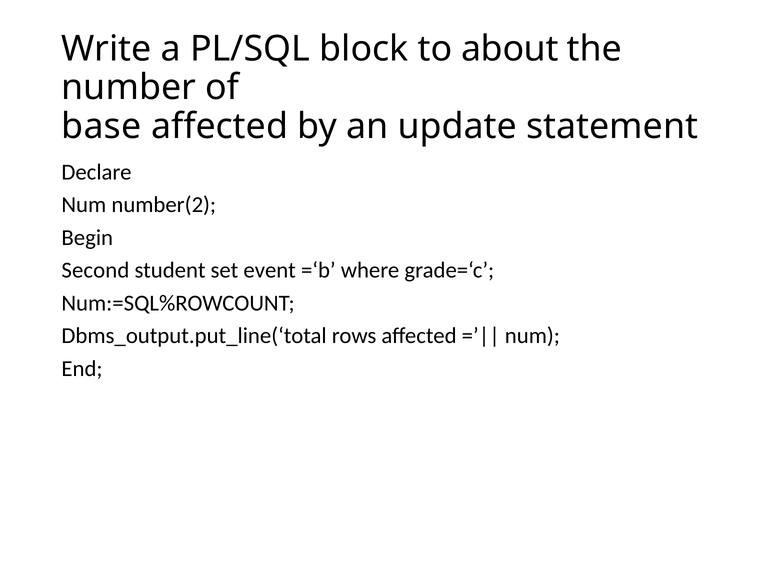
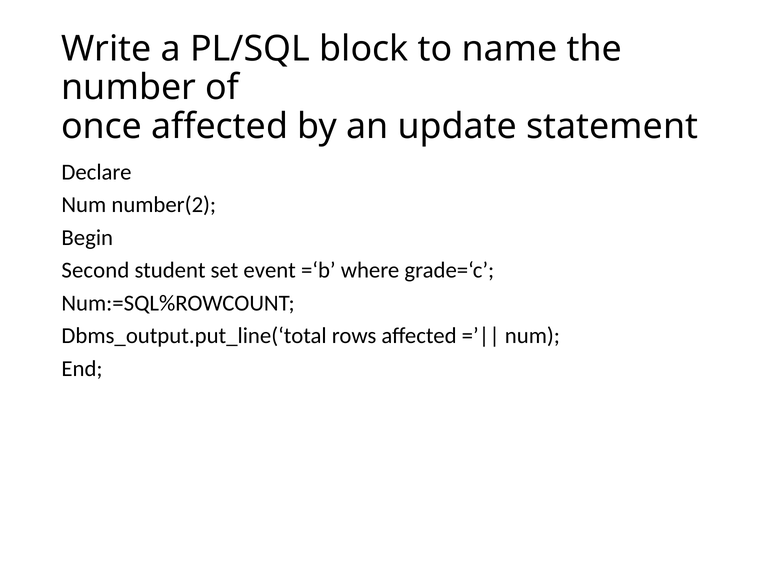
about: about -> name
base: base -> once
